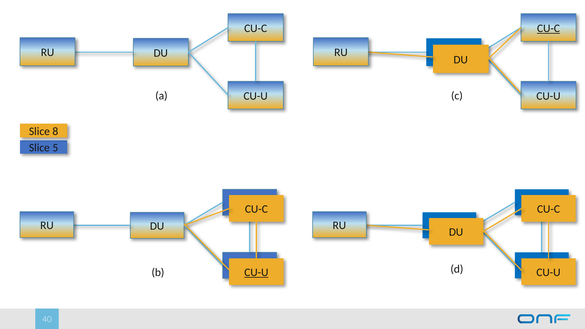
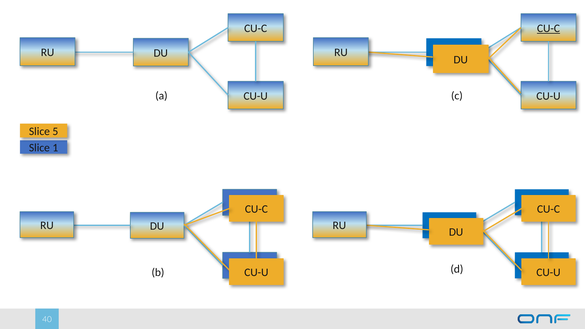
8: 8 -> 5
5: 5 -> 1
CU-U at (256, 272) underline: present -> none
